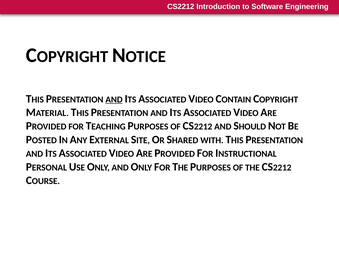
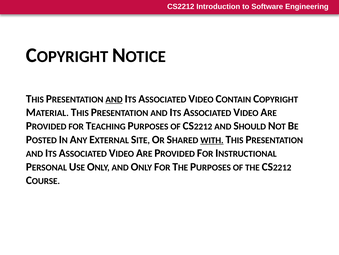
WITH underline: none -> present
